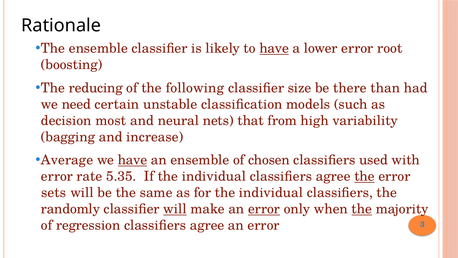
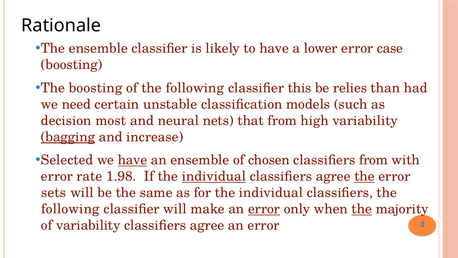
have at (274, 48) underline: present -> none
root: root -> case
The reducing: reducing -> boosting
size: size -> this
there: there -> relies
bagging underline: none -> present
Average: Average -> Selected
classifiers used: used -> from
5.35: 5.35 -> 1.98
individual at (214, 176) underline: none -> present
randomly at (70, 209): randomly -> following
will at (175, 209) underline: present -> none
of regression: regression -> variability
